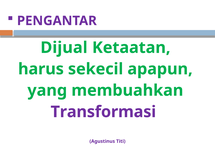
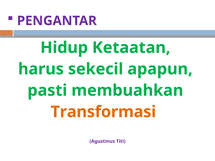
Dijual: Dijual -> Hidup
yang: yang -> pasti
Transformasi colour: purple -> orange
